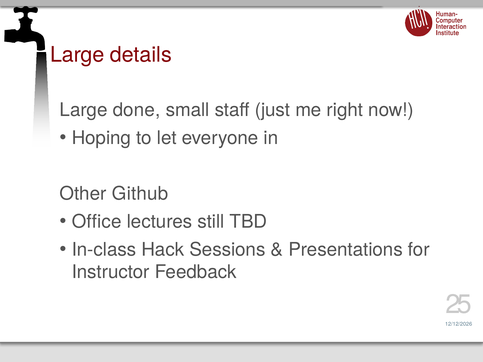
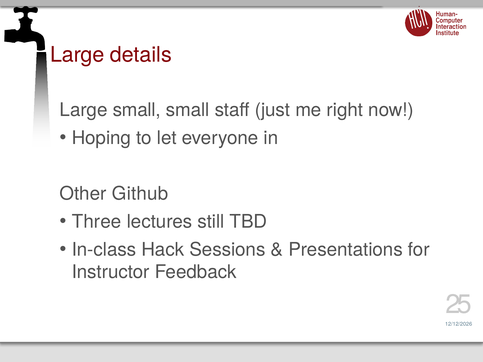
Large done: done -> small
Office: Office -> Three
